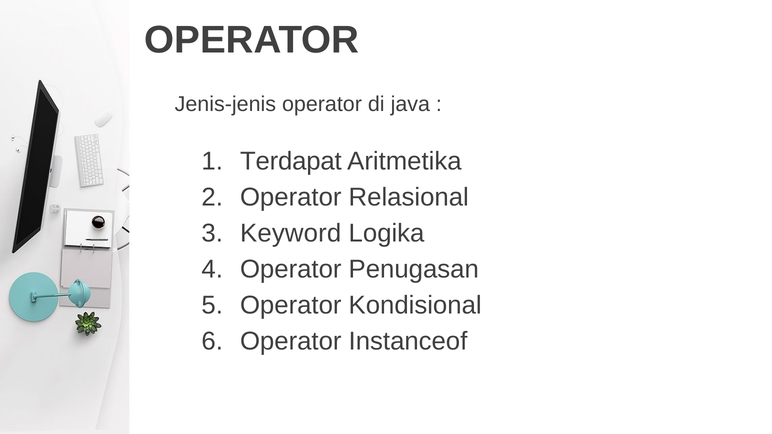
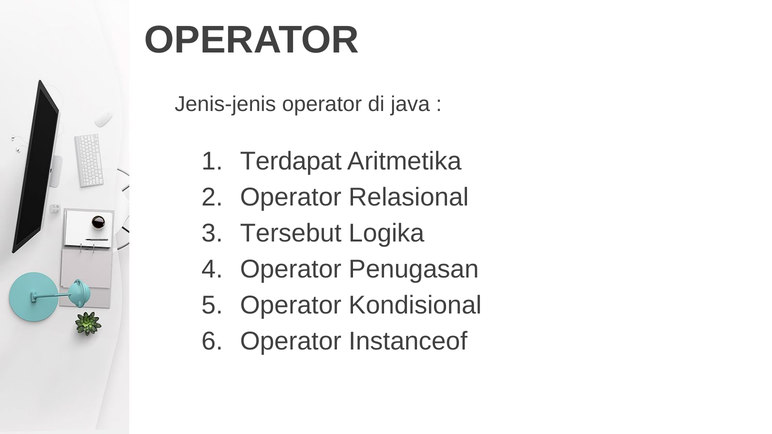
Keyword: Keyword -> Tersebut
